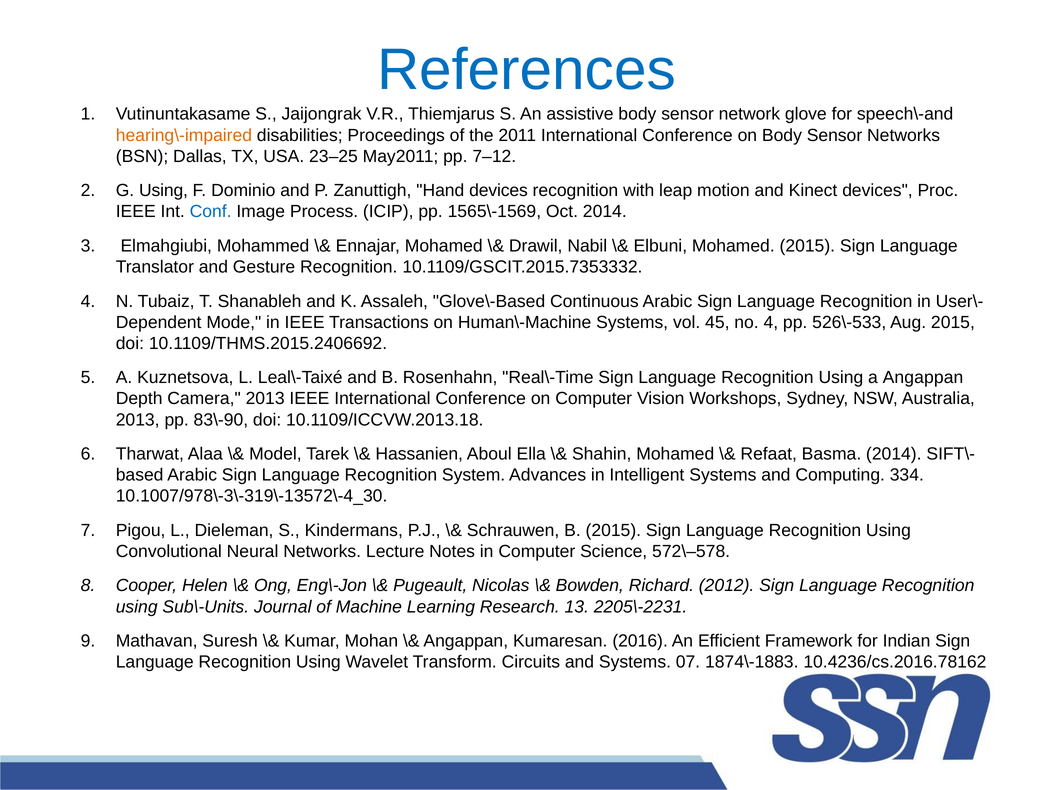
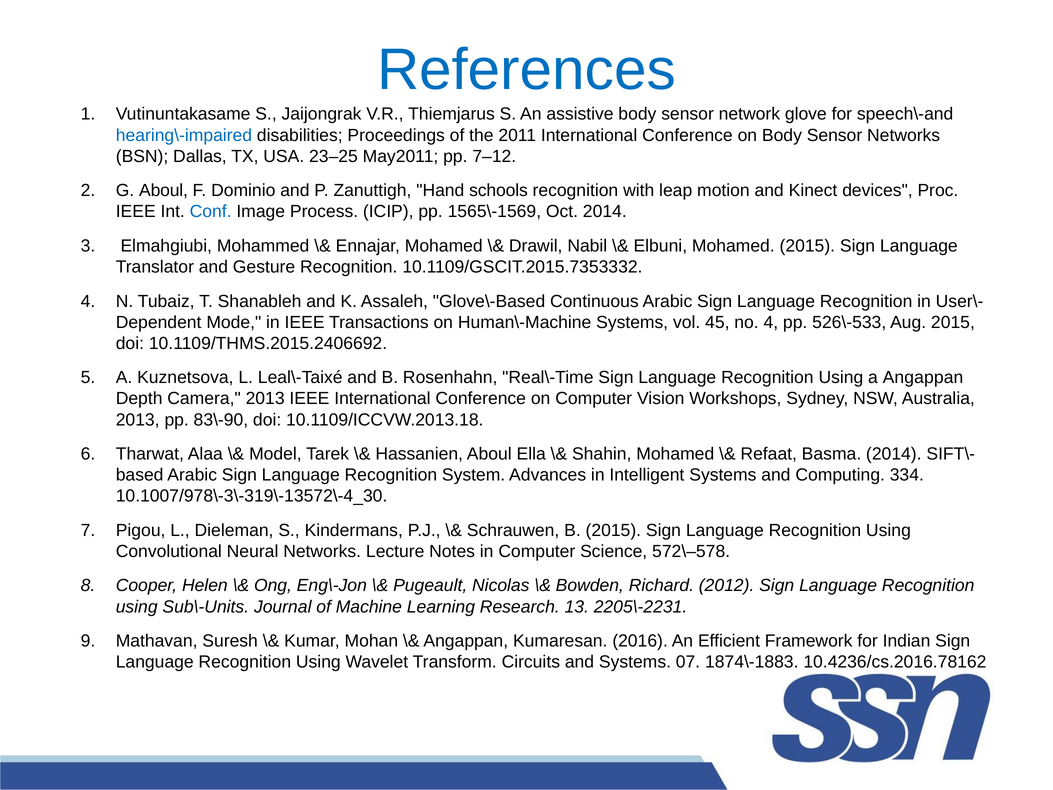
hearing\-impaired colour: orange -> blue
G Using: Using -> Aboul
Hand devices: devices -> schools
